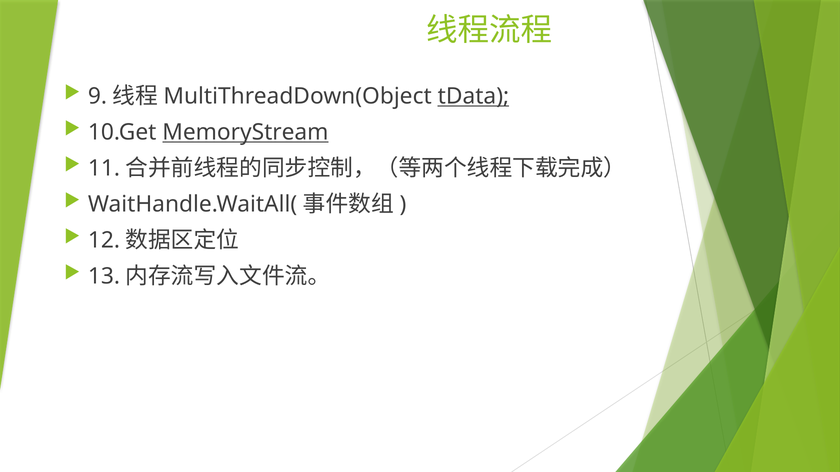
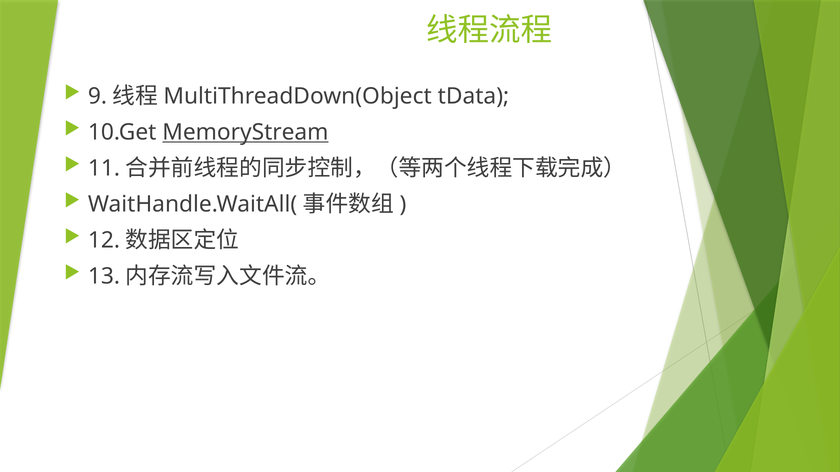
tData underline: present -> none
